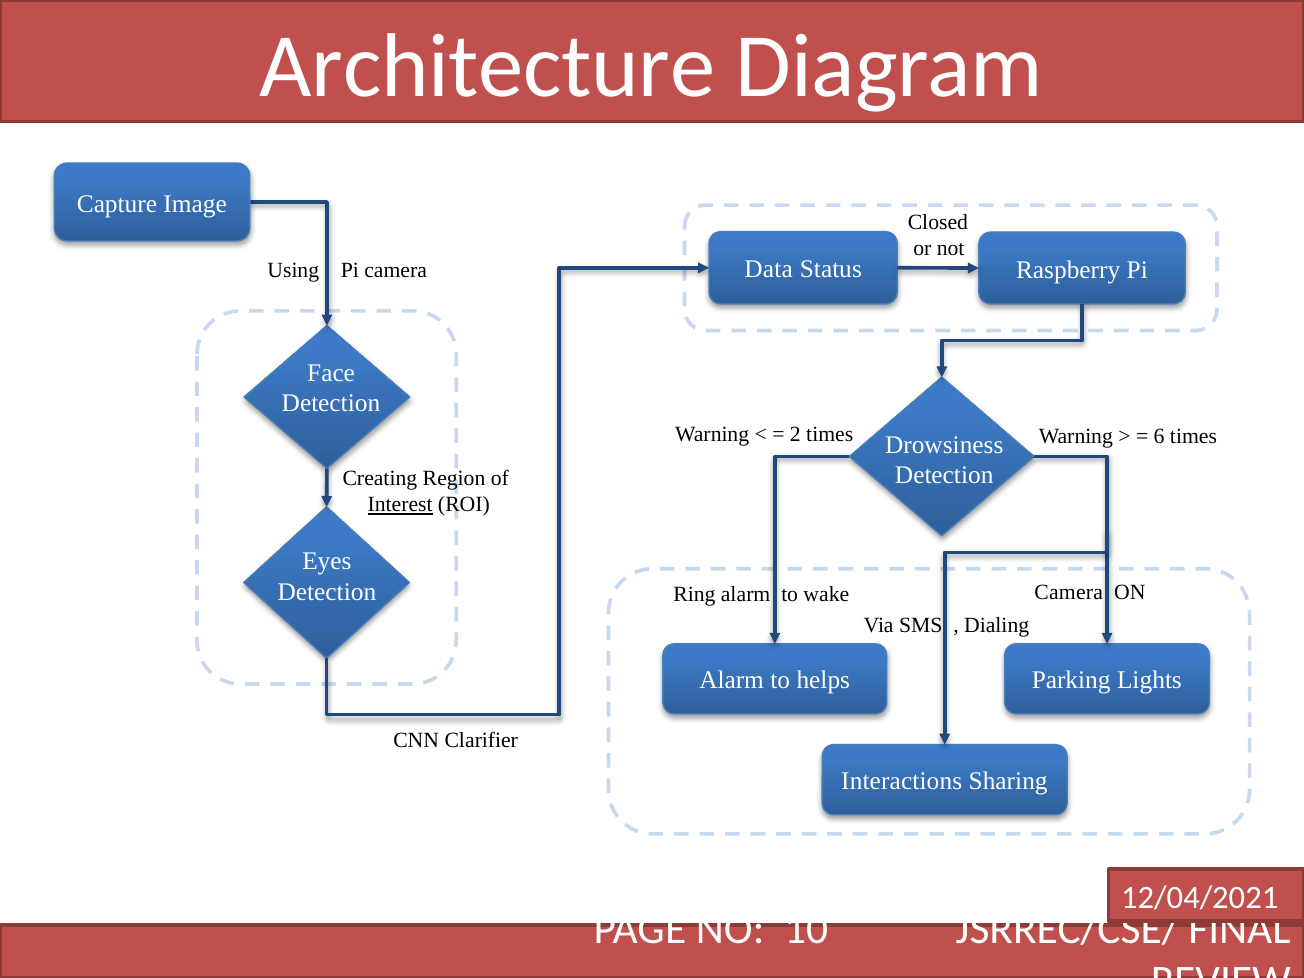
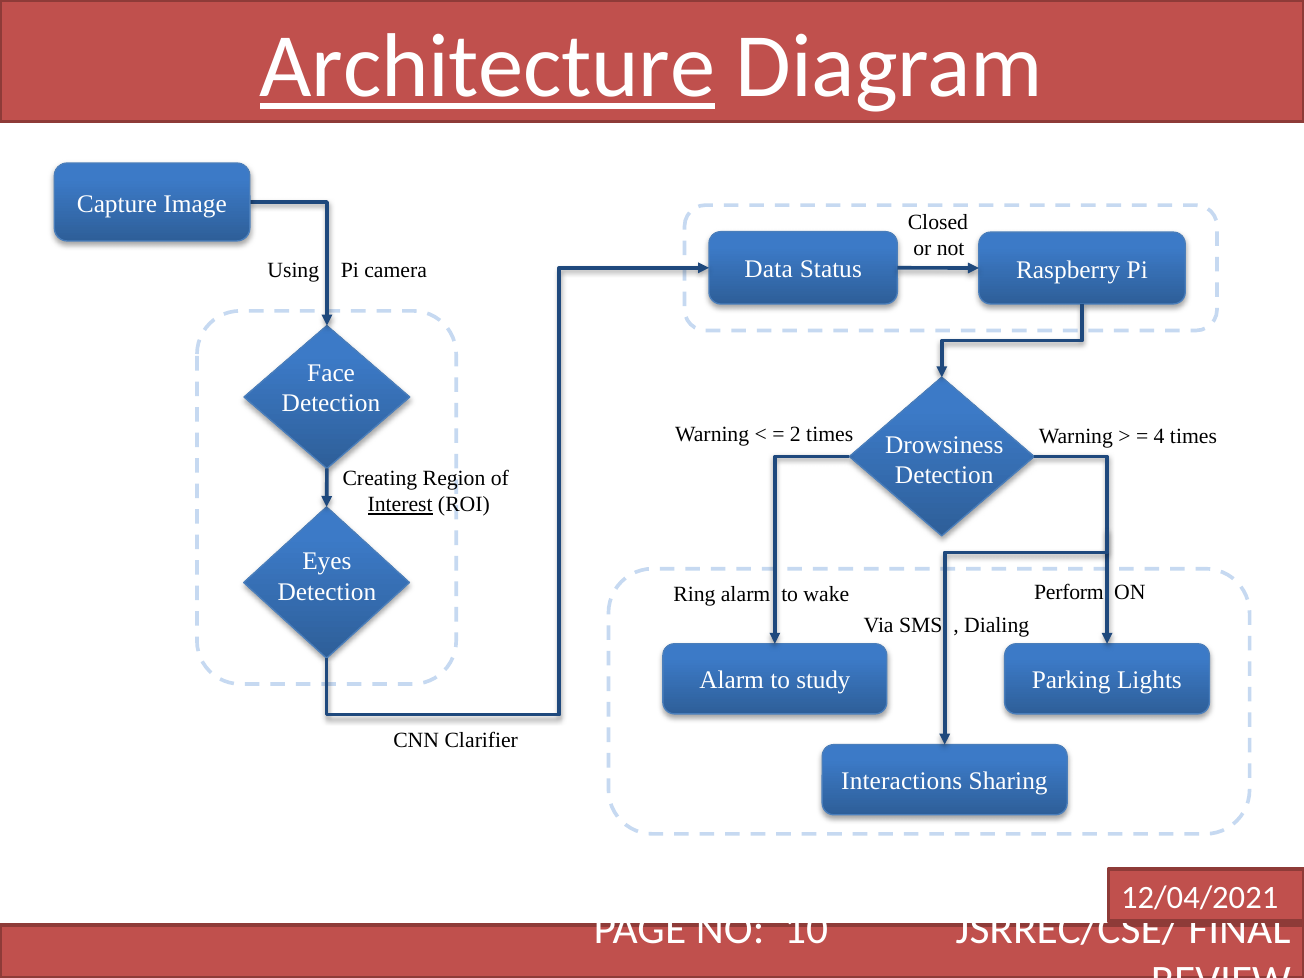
Architecture underline: none -> present
6: 6 -> 4
Camera at (1069, 593): Camera -> Perform
helps: helps -> study
